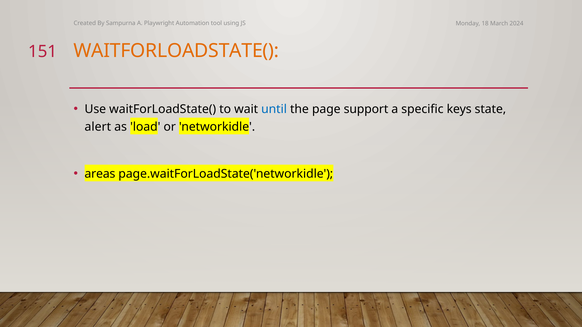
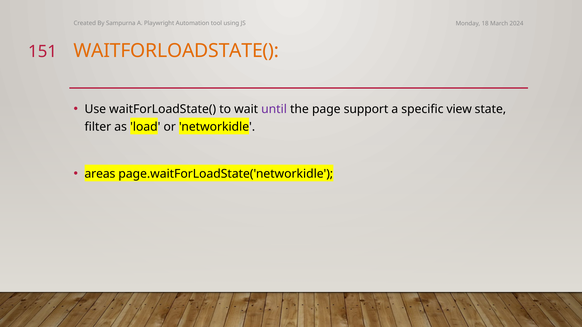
until colour: blue -> purple
keys: keys -> view
alert: alert -> filter
